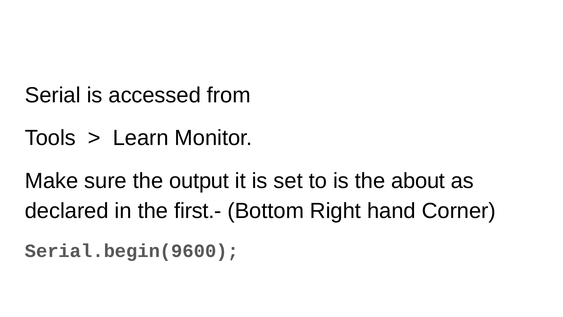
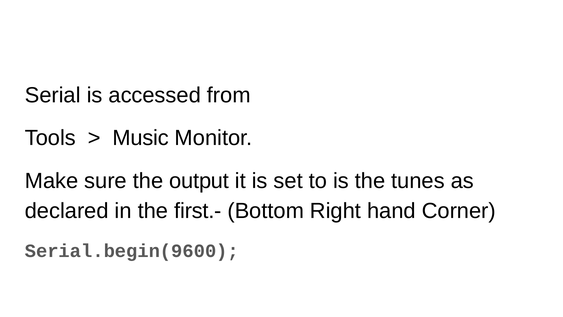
Learn: Learn -> Music
about: about -> tunes
